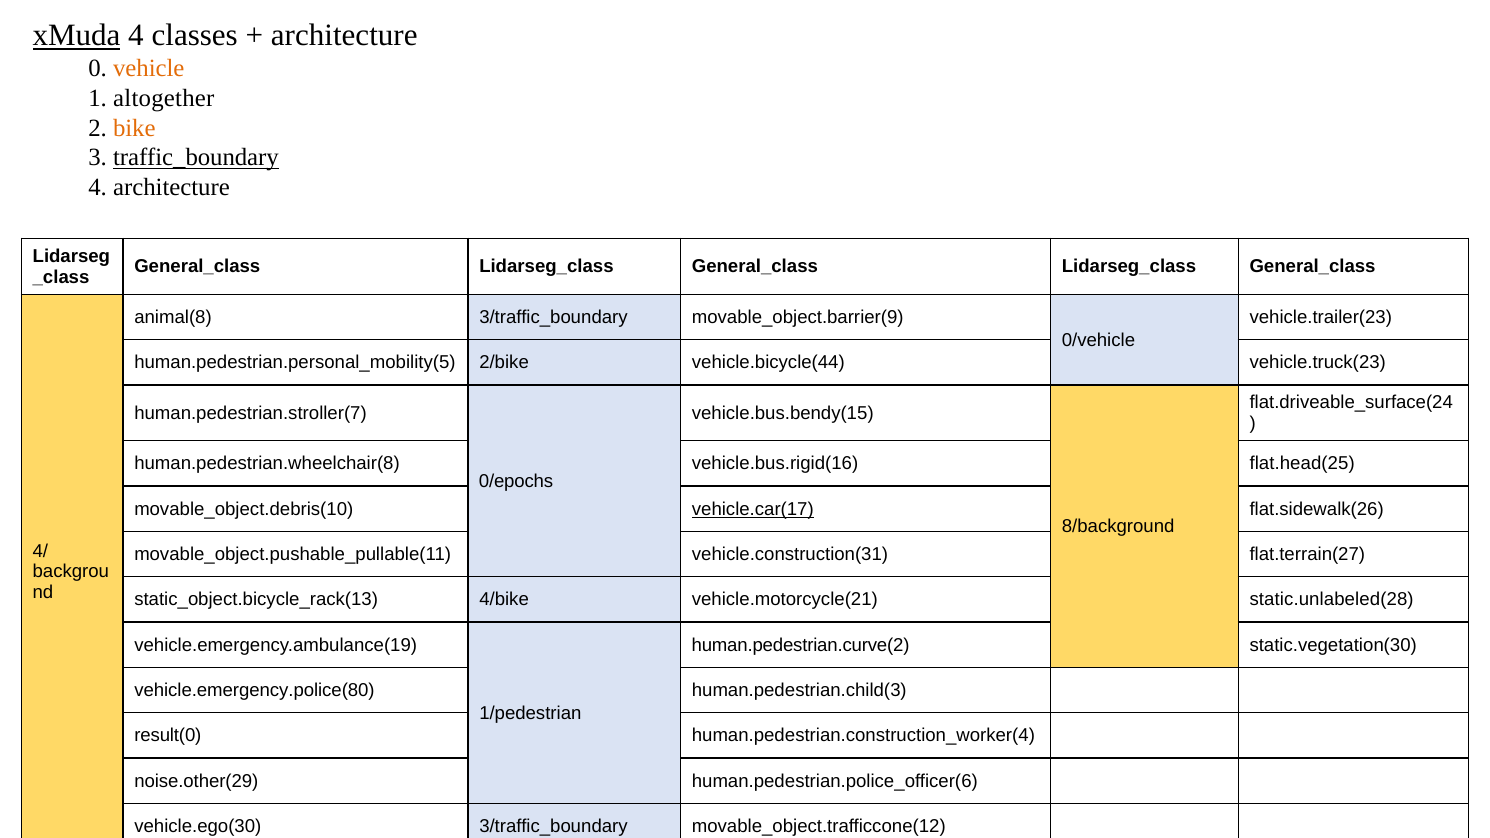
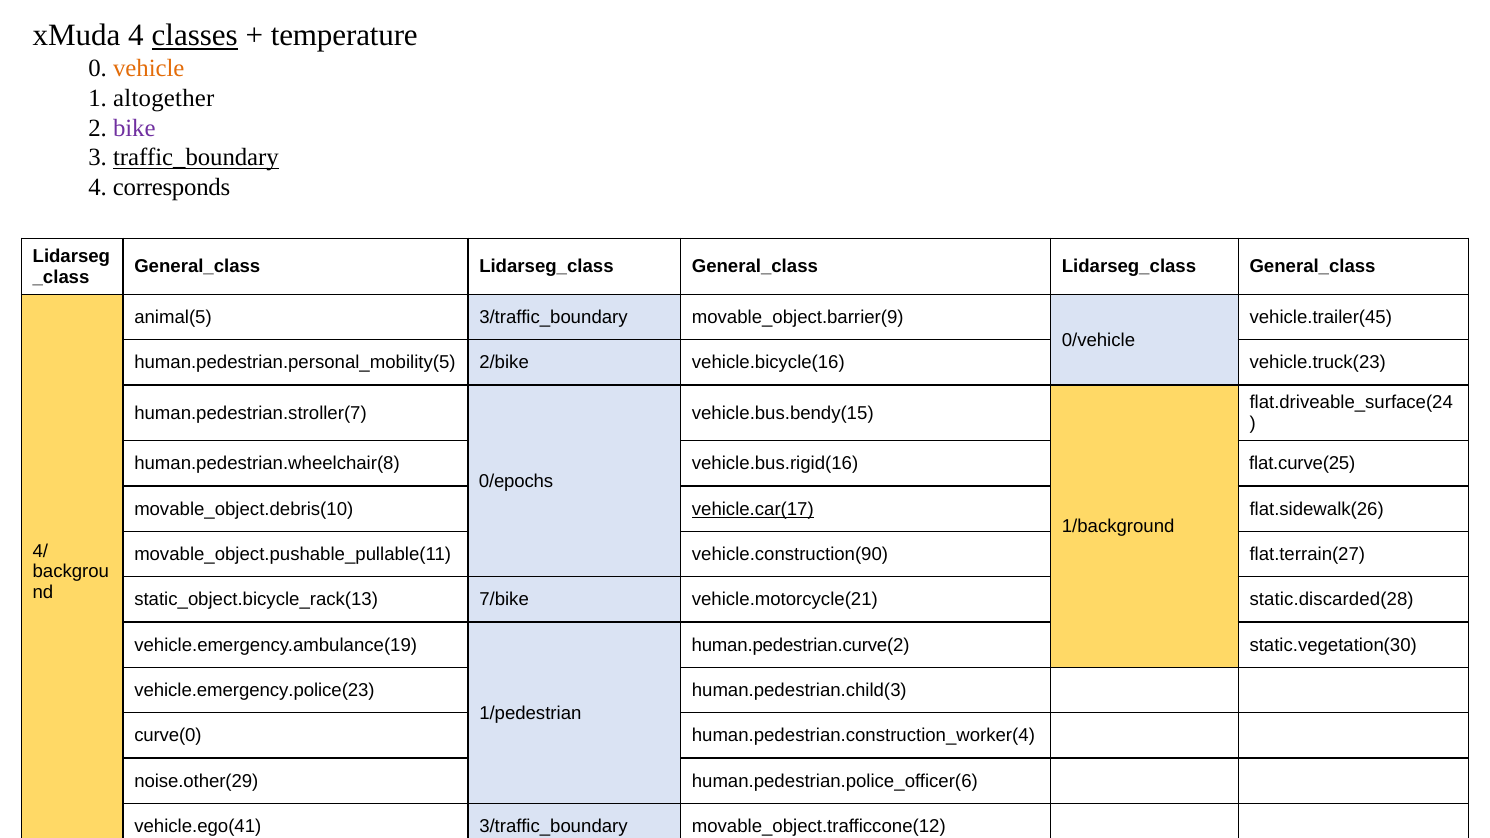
xMuda underline: present -> none
classes underline: none -> present
architecture at (344, 35): architecture -> temperature
bike colour: orange -> purple
4 architecture: architecture -> corresponds
animal(8: animal(8 -> animal(5
vehicle.trailer(23: vehicle.trailer(23 -> vehicle.trailer(45
vehicle.bicycle(44: vehicle.bicycle(44 -> vehicle.bicycle(16
flat.head(25: flat.head(25 -> flat.curve(25
8/background: 8/background -> 1/background
vehicle.construction(31: vehicle.construction(31 -> vehicle.construction(90
4/bike: 4/bike -> 7/bike
static.unlabeled(28: static.unlabeled(28 -> static.discarded(28
vehicle.emergency.police(80: vehicle.emergency.police(80 -> vehicle.emergency.police(23
result(0: result(0 -> curve(0
vehicle.ego(30: vehicle.ego(30 -> vehicle.ego(41
